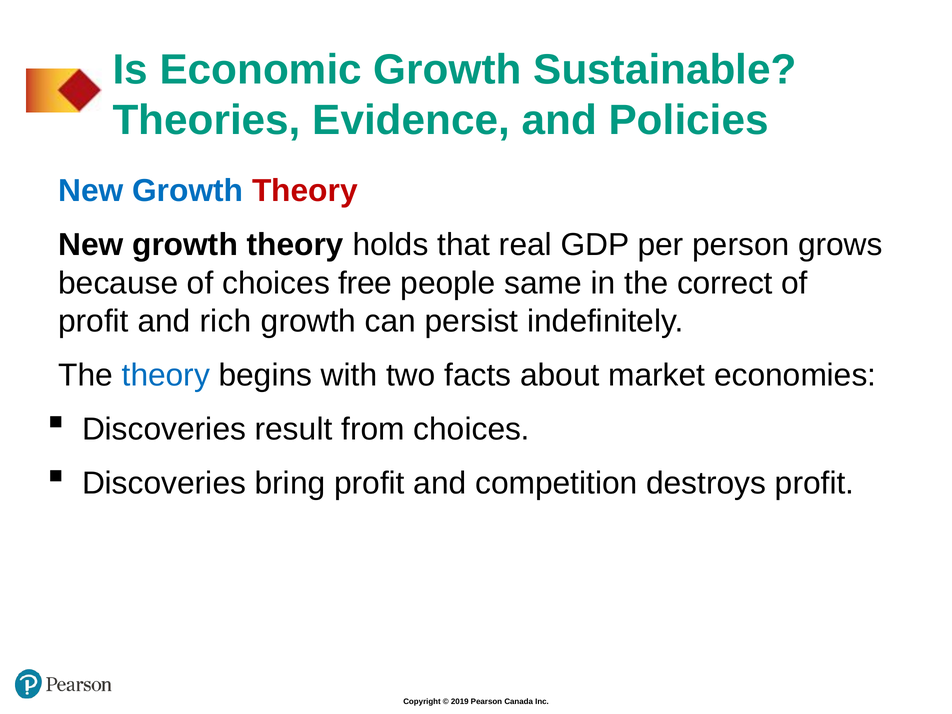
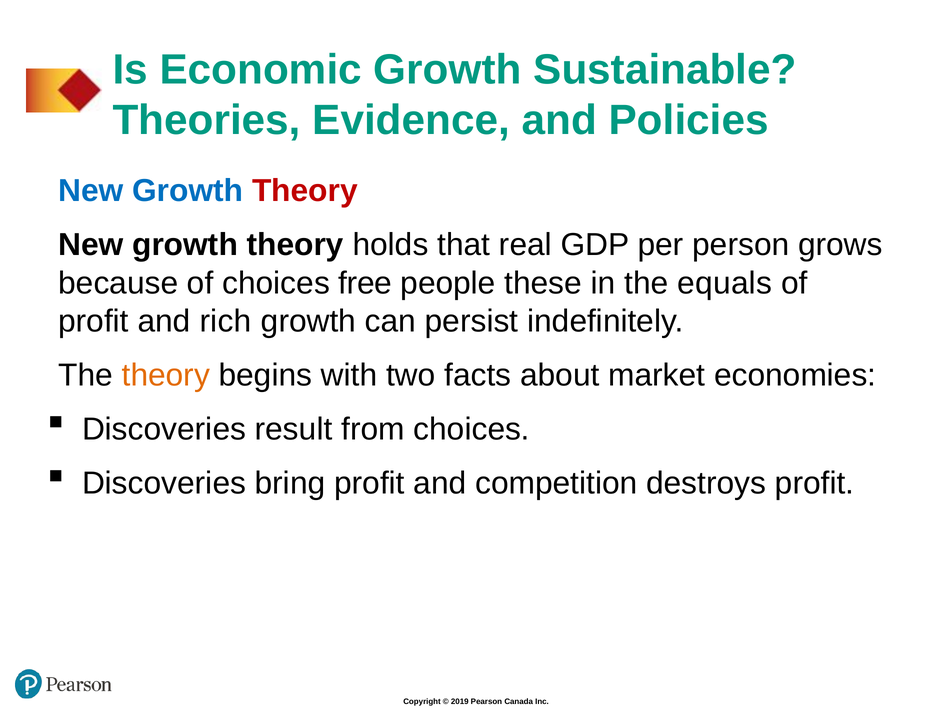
same: same -> these
correct: correct -> equals
theory at (166, 375) colour: blue -> orange
